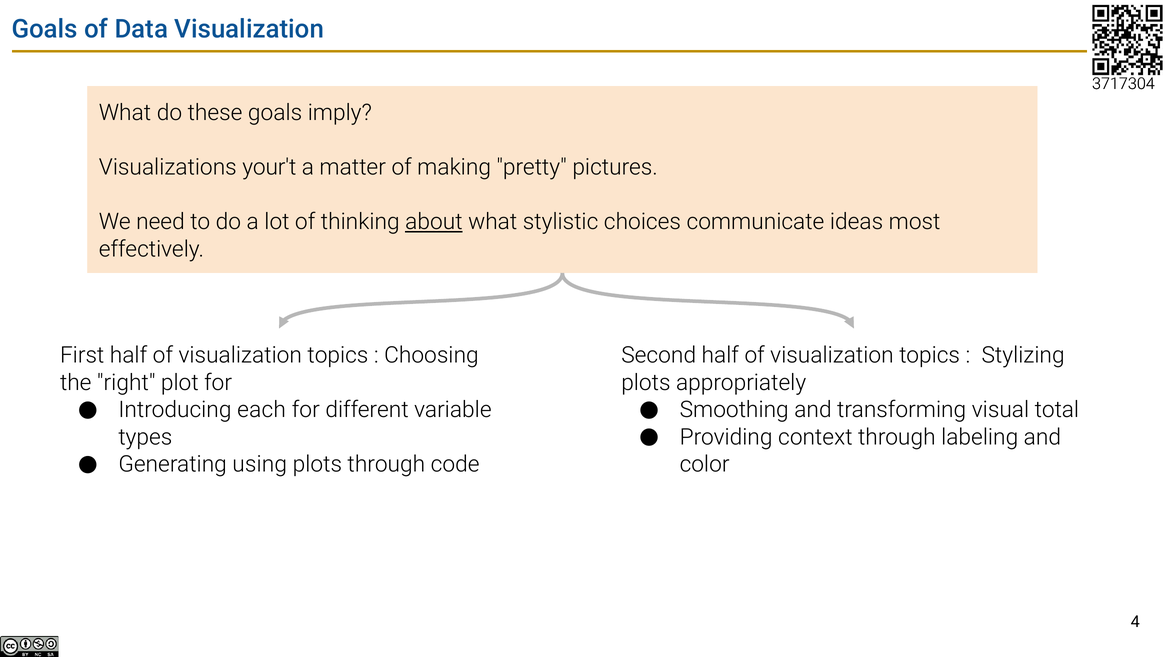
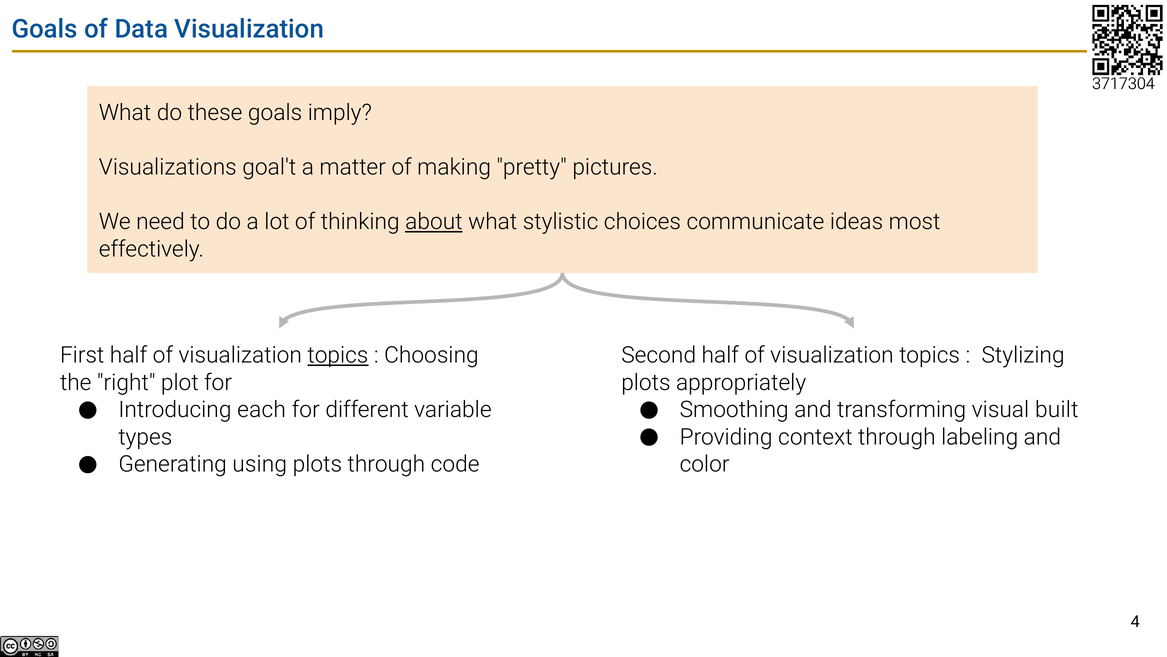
your't: your't -> goal't
topics at (338, 355) underline: none -> present
total: total -> built
